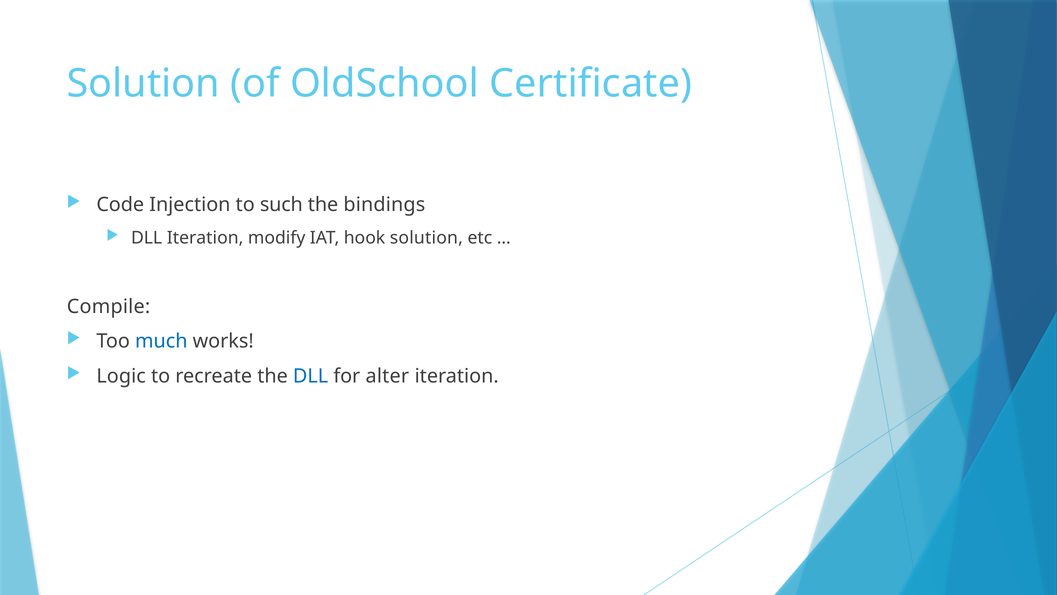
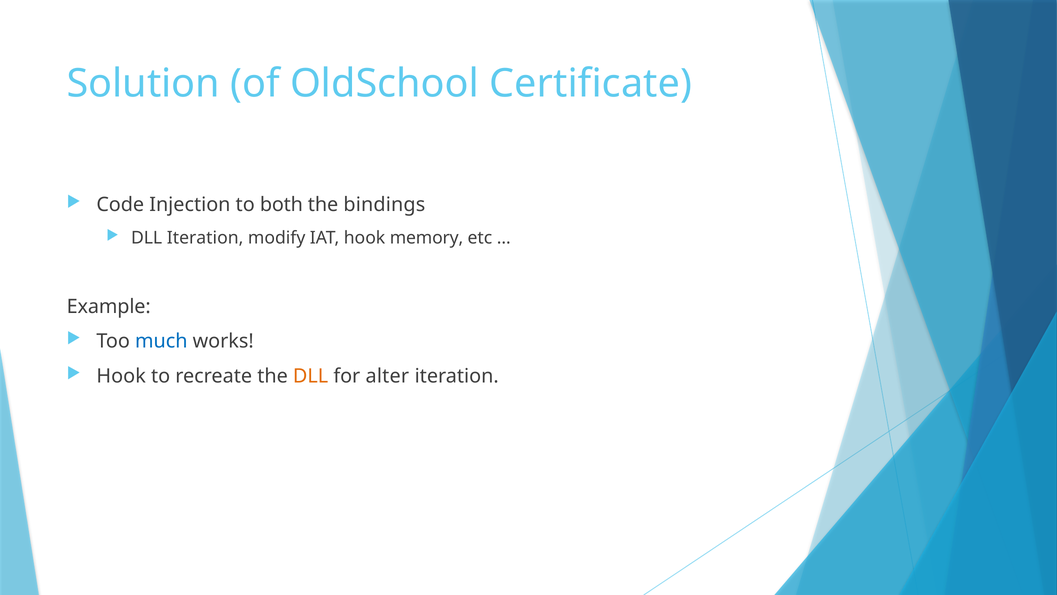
such: such -> both
hook solution: solution -> memory
Compile: Compile -> Example
Logic at (121, 376): Logic -> Hook
DLL at (311, 376) colour: blue -> orange
